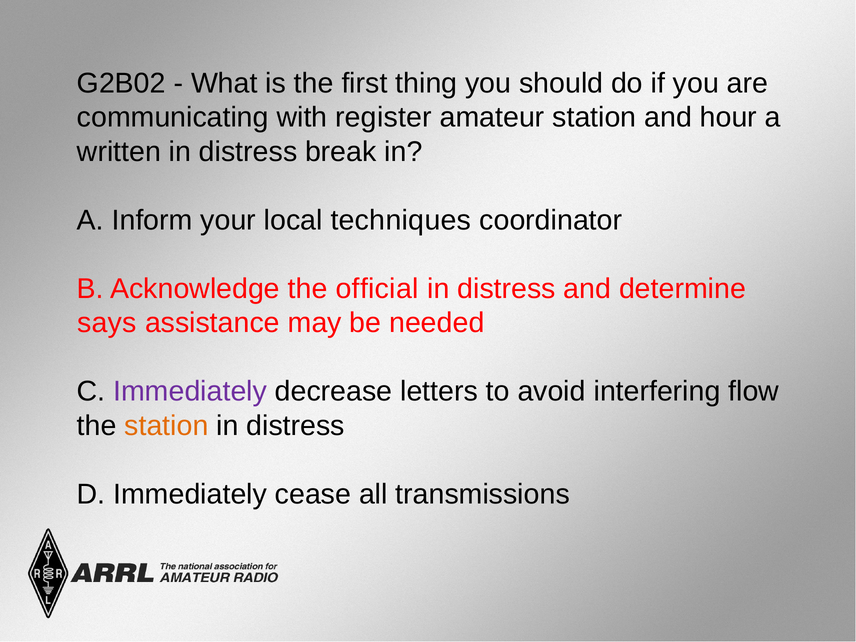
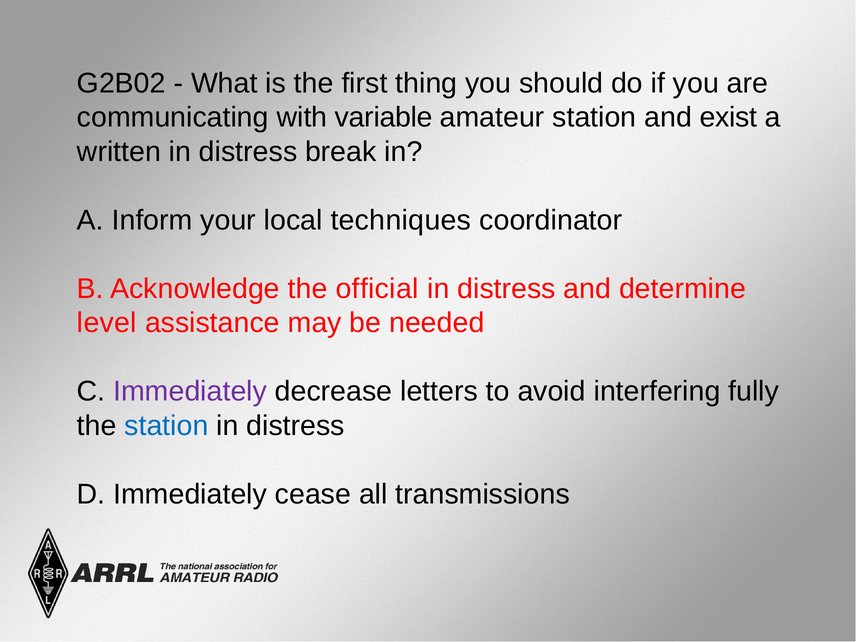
register: register -> variable
hour: hour -> exist
says: says -> level
flow: flow -> fully
station at (166, 426) colour: orange -> blue
